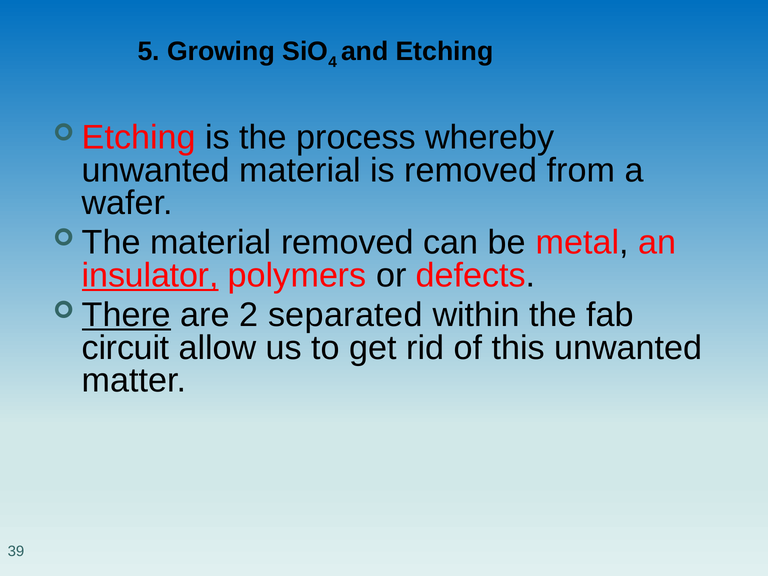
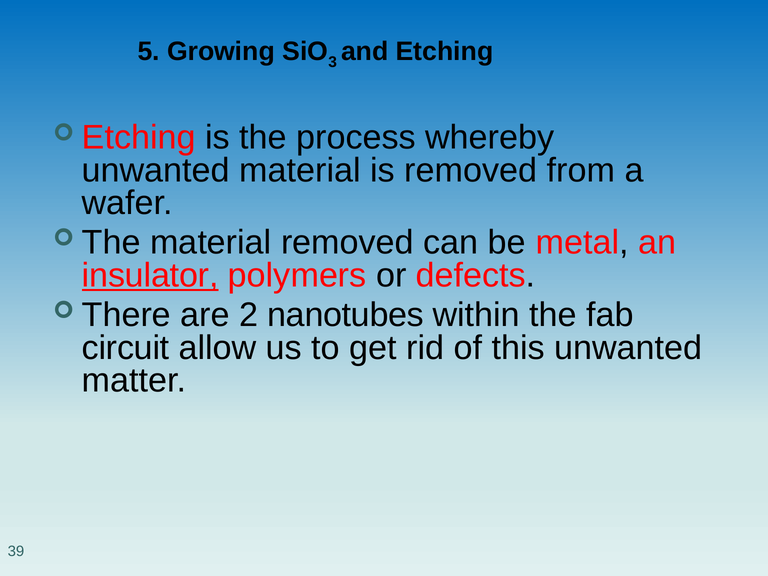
4: 4 -> 3
There underline: present -> none
separated: separated -> nanotubes
